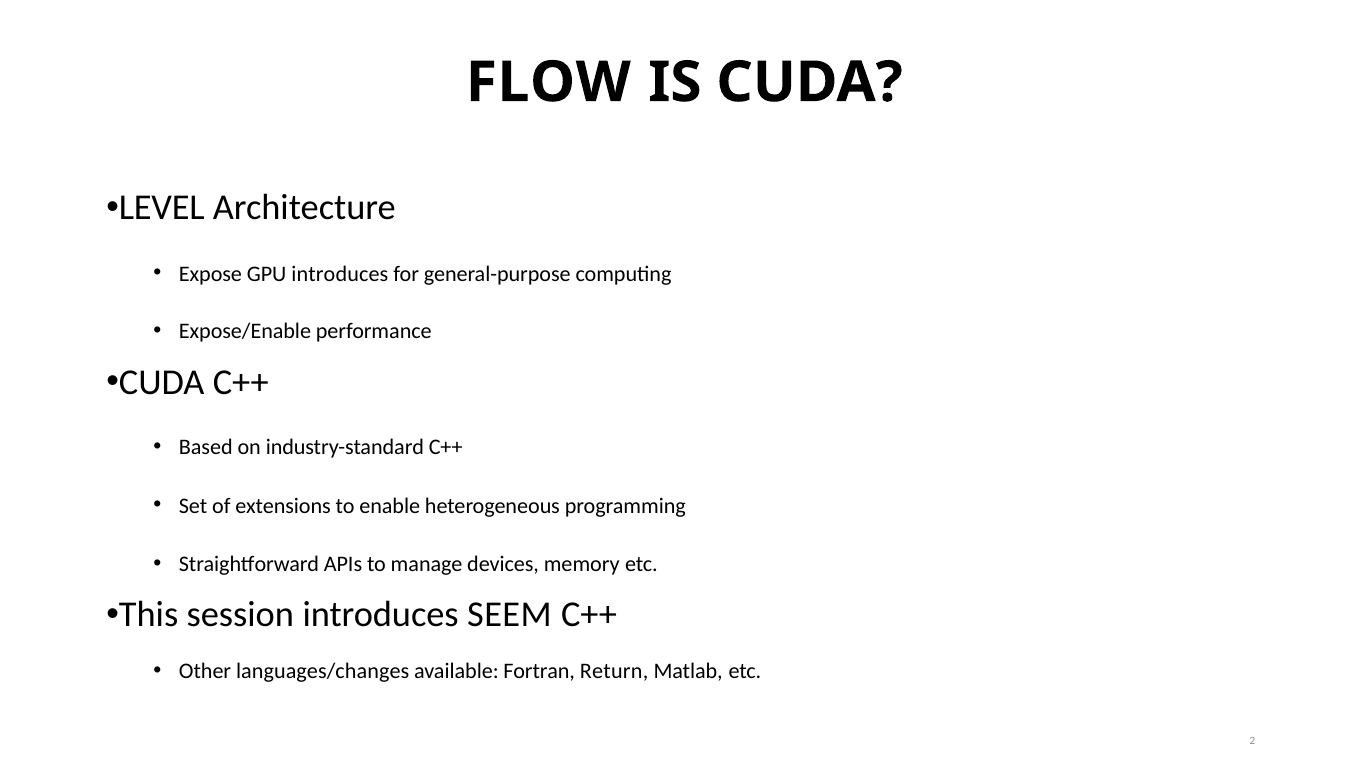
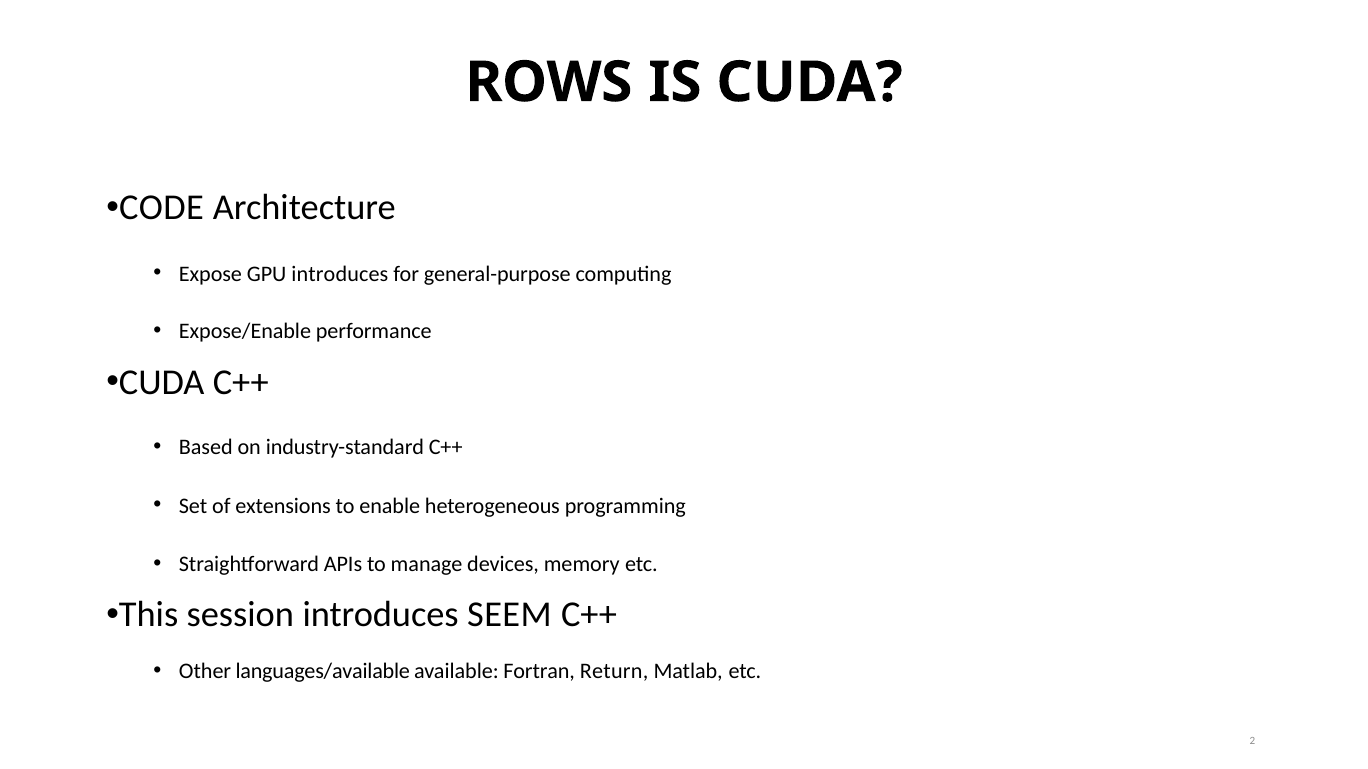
FLOW: FLOW -> ROWS
LEVEL: LEVEL -> CODE
languages/changes: languages/changes -> languages/available
